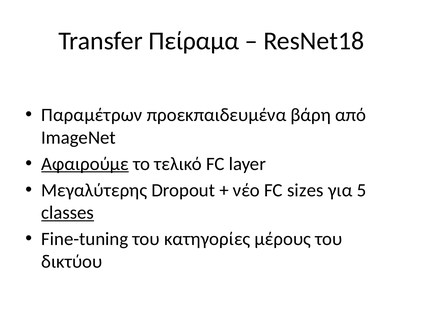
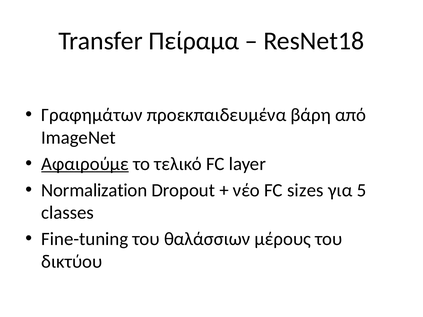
Παραμέτρων: Παραμέτρων -> Γραφημάτων
Μεγαλύτερης: Μεγαλύτερης -> Normalization
classes underline: present -> none
κατηγορίες: κατηγορίες -> θαλάσσιων
